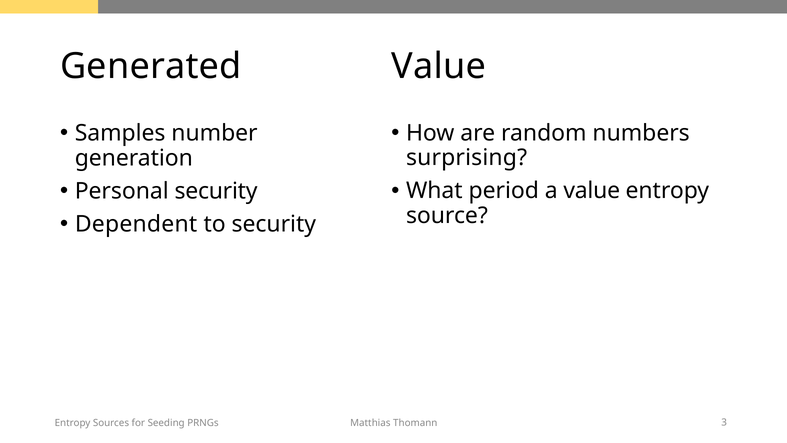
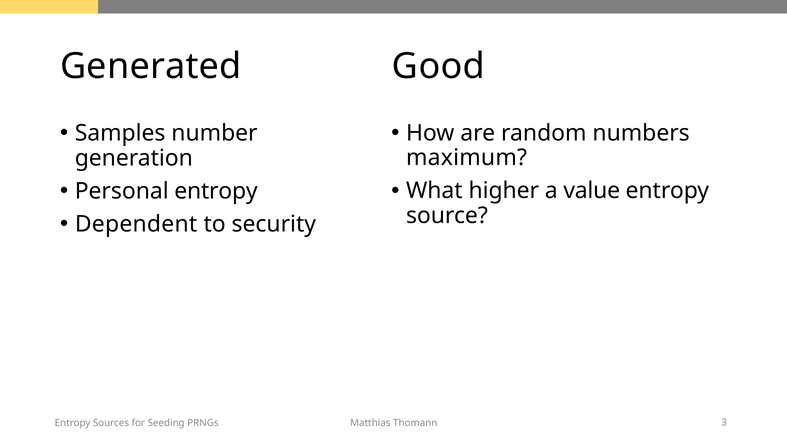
Value at (439, 66): Value -> Good
surprising: surprising -> maximum
period: period -> higher
Personal security: security -> entropy
